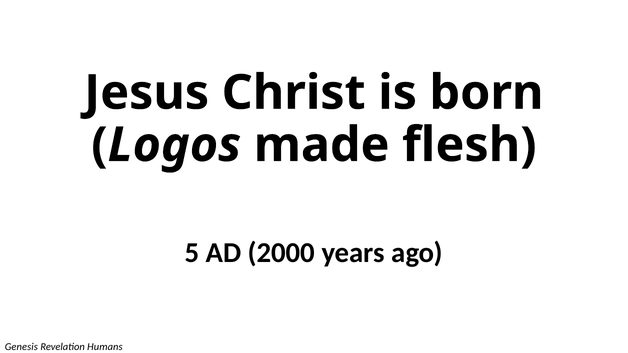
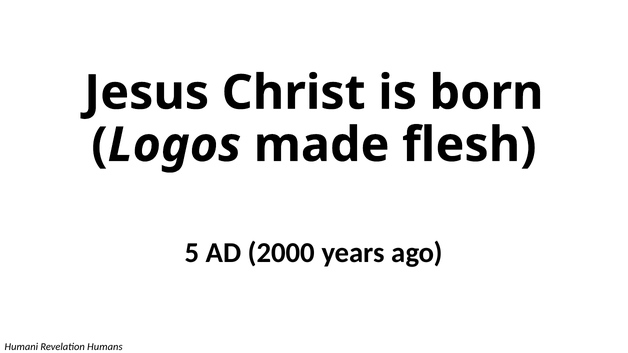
Genesis: Genesis -> Humani
